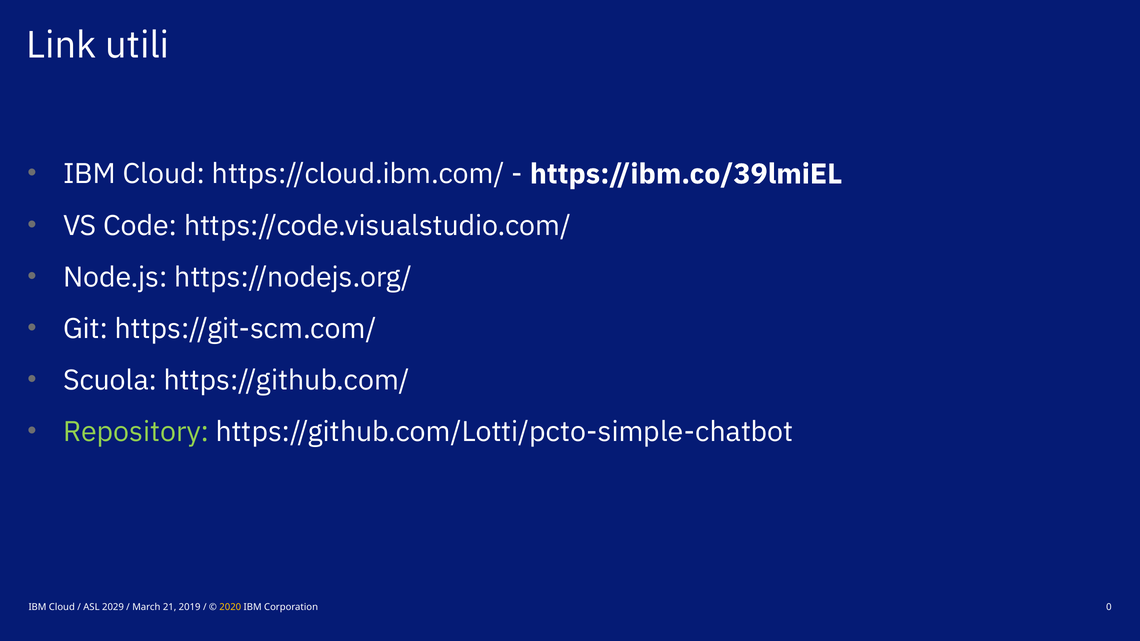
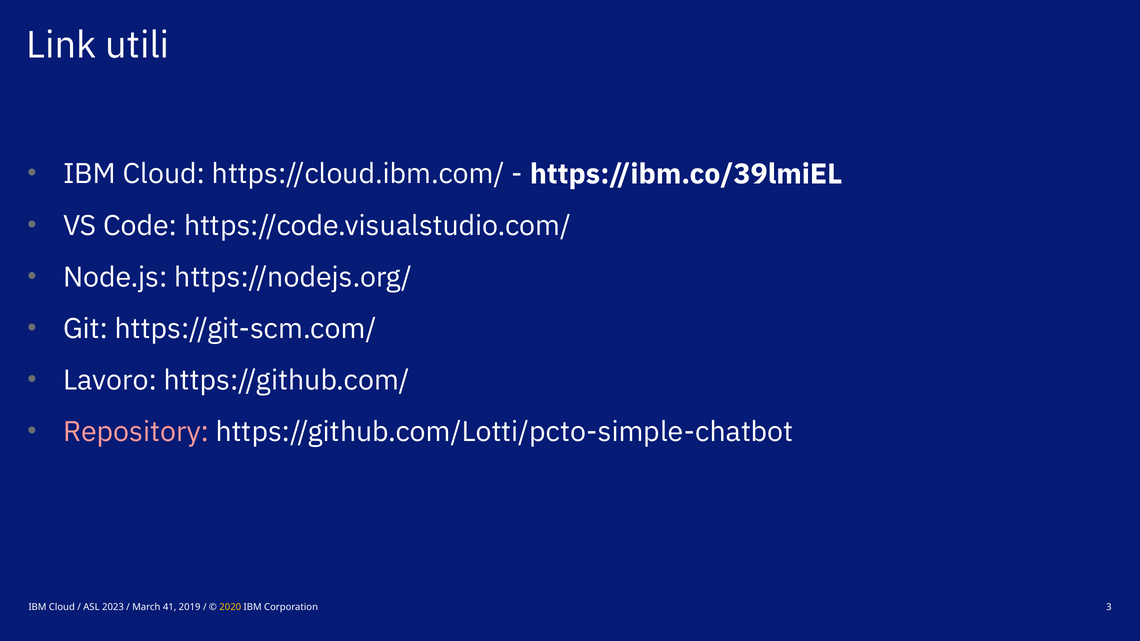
Scuola: Scuola -> Lavoro
Repository colour: light green -> pink
2029: 2029 -> 2023
21: 21 -> 41
0: 0 -> 3
